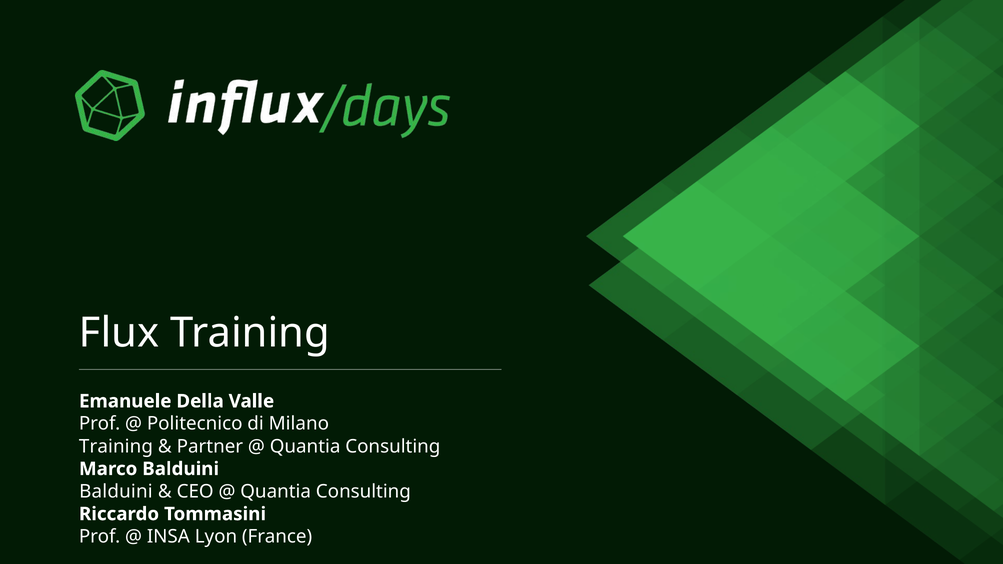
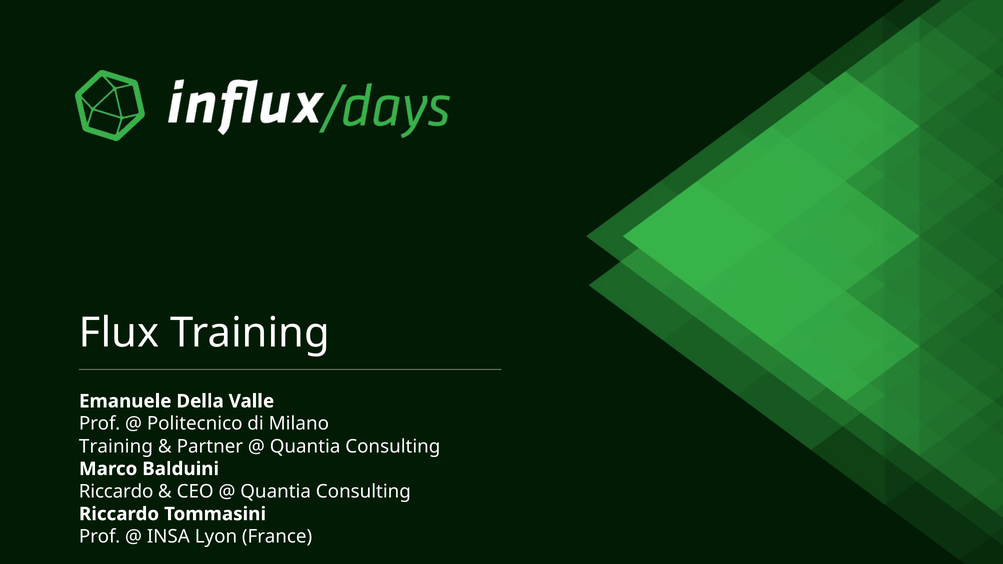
Balduini at (116, 492): Balduini -> Riccardo
